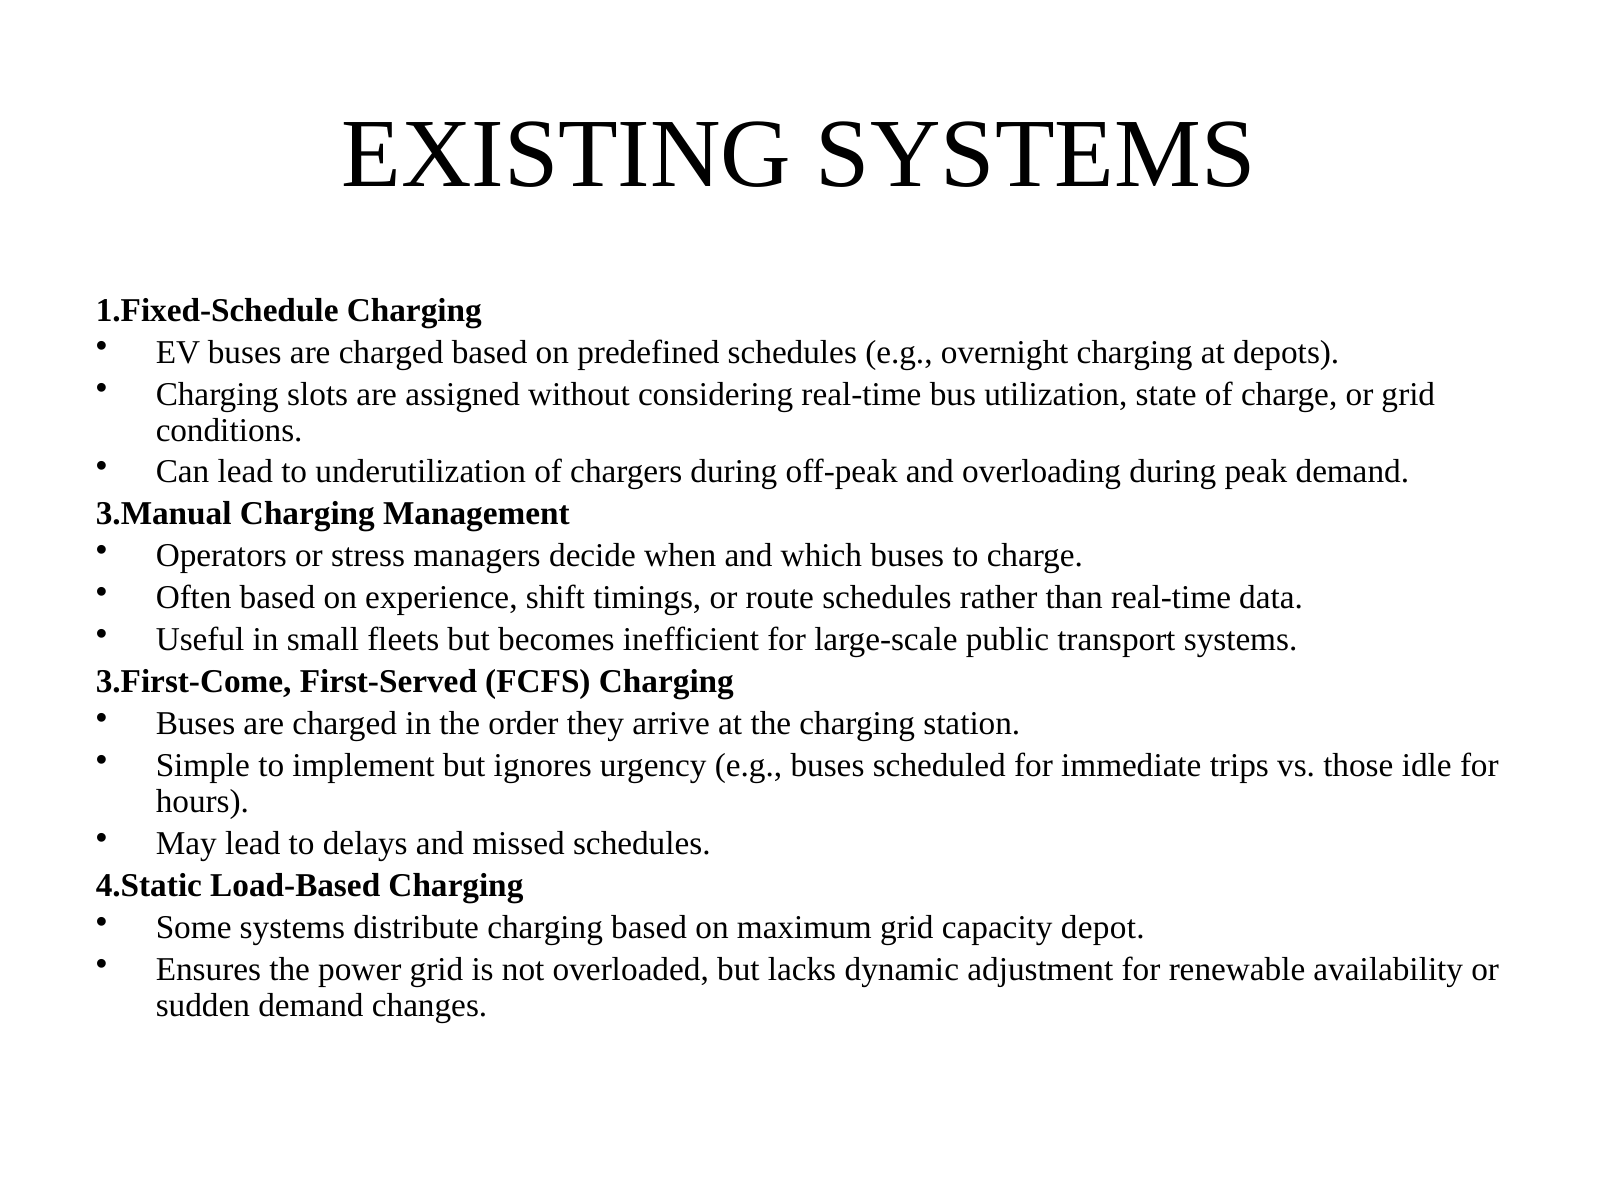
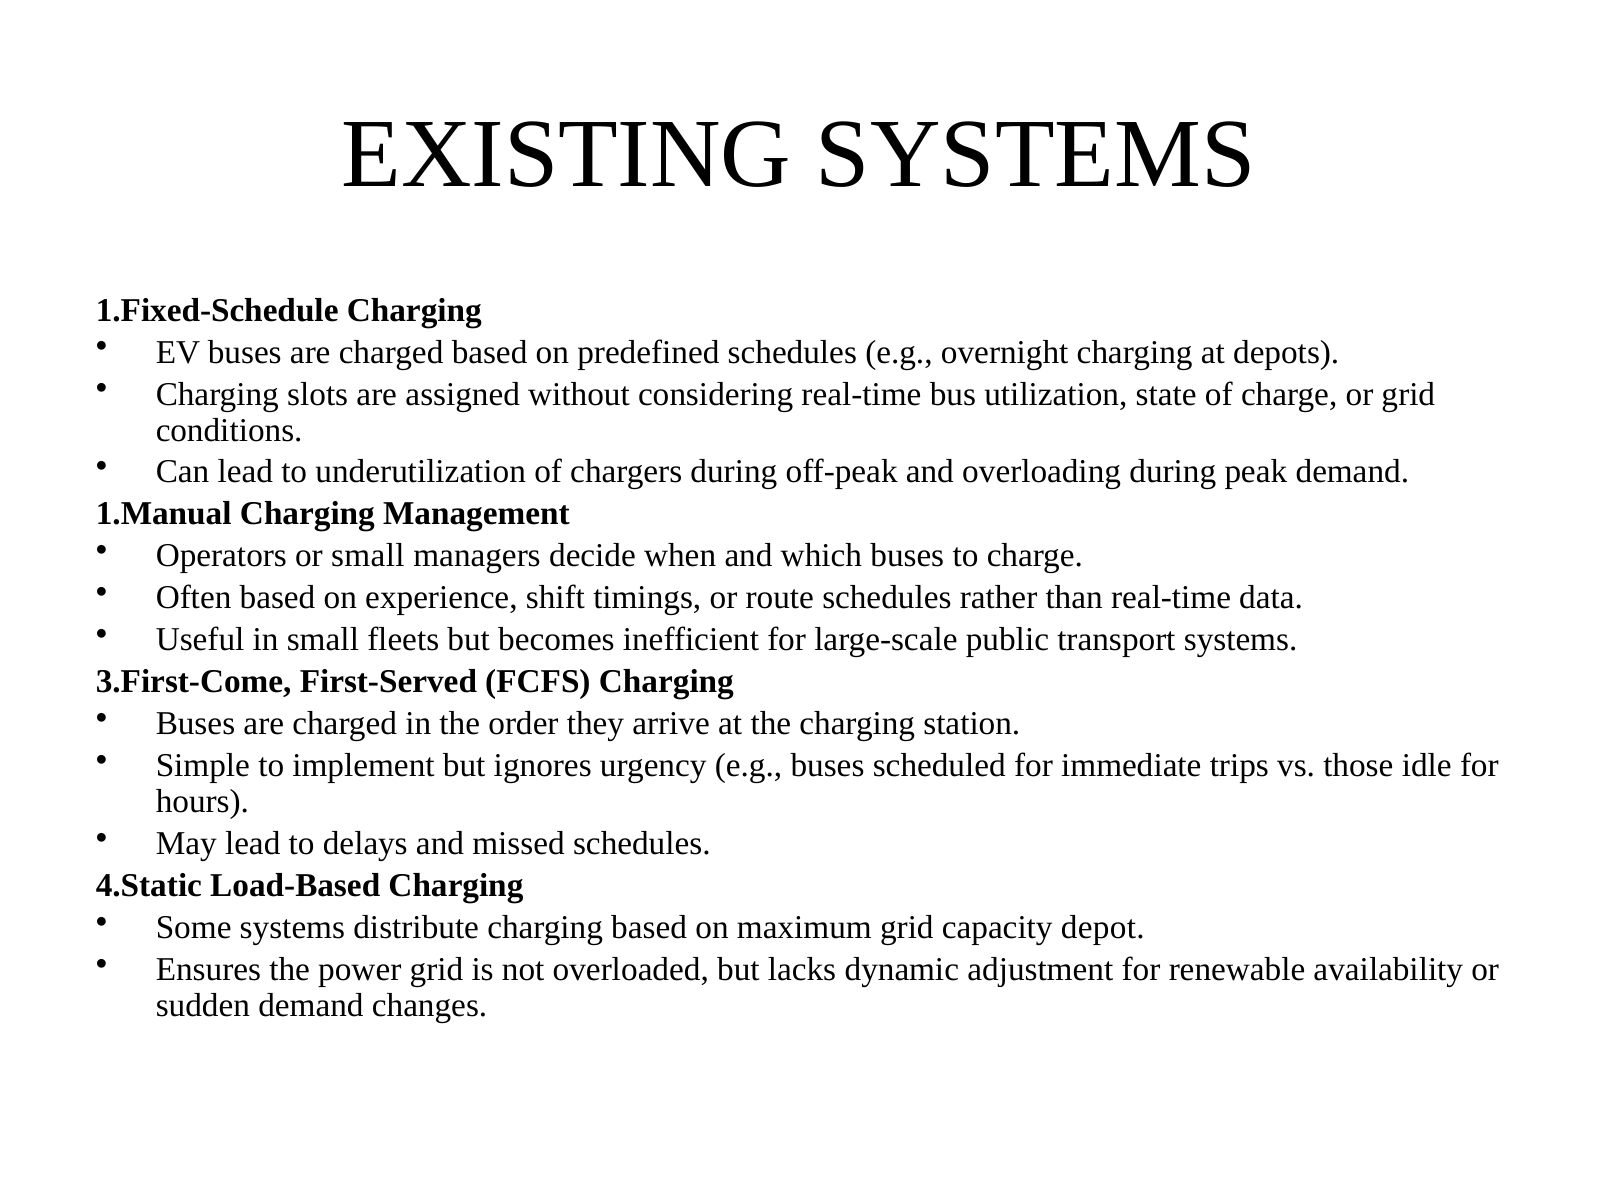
3.Manual: 3.Manual -> 1.Manual
or stress: stress -> small
